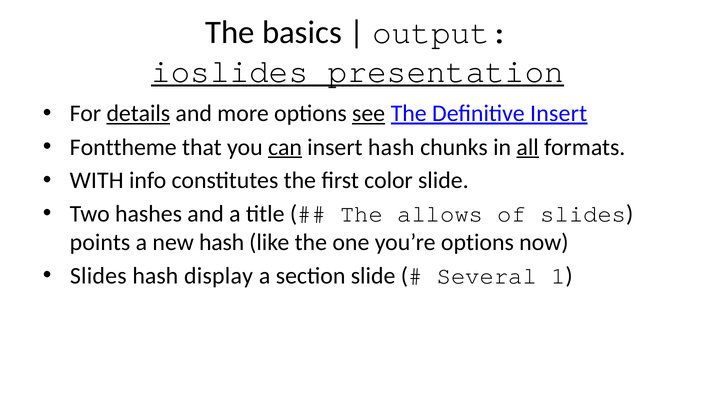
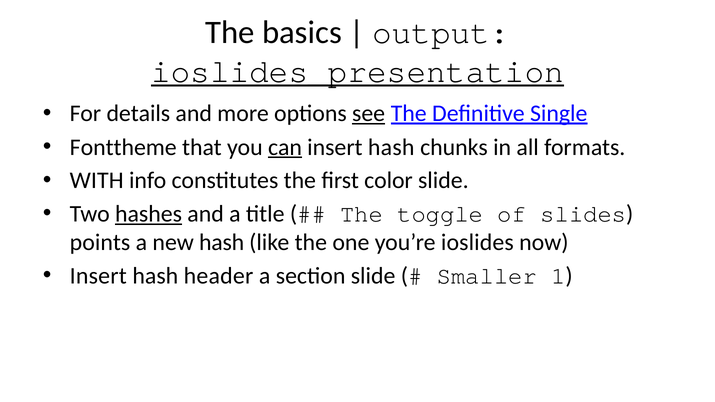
details underline: present -> none
Definitive Insert: Insert -> Single
all underline: present -> none
hashes underline: none -> present
allows: allows -> toggle
you’re options: options -> ioslides
Slides at (98, 276): Slides -> Insert
display: display -> header
Several: Several -> Smaller
